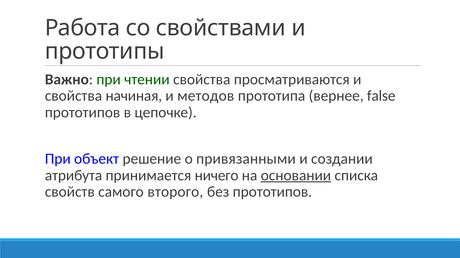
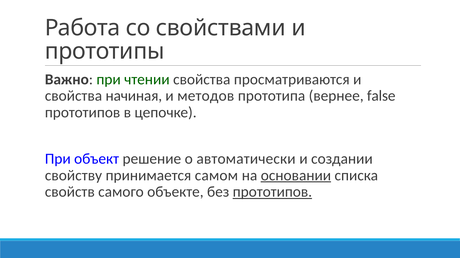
привязанными: привязанными -> автоматически
атрибута: атрибута -> свойству
ничего: ничего -> самом
второго: второго -> объекте
прототипов at (272, 192) underline: none -> present
